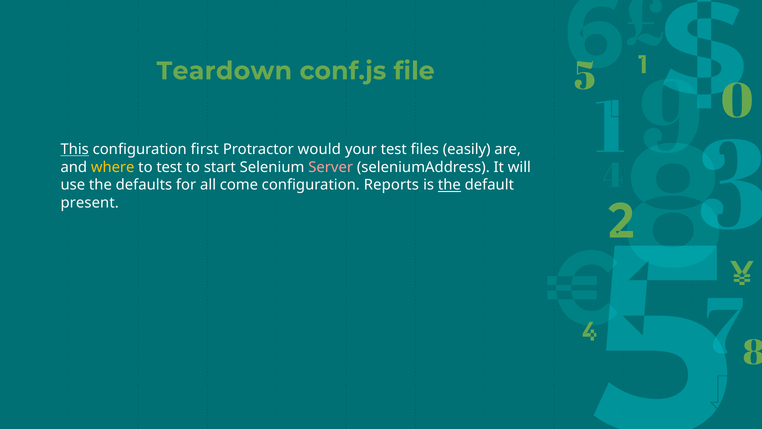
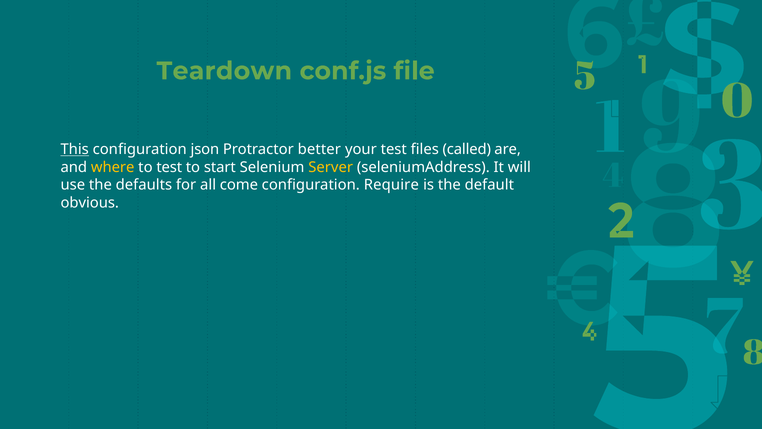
first: first -> json
would: would -> better
easily: easily -> called
Server colour: pink -> yellow
Reports: Reports -> Require
the at (449, 185) underline: present -> none
present: present -> obvious
